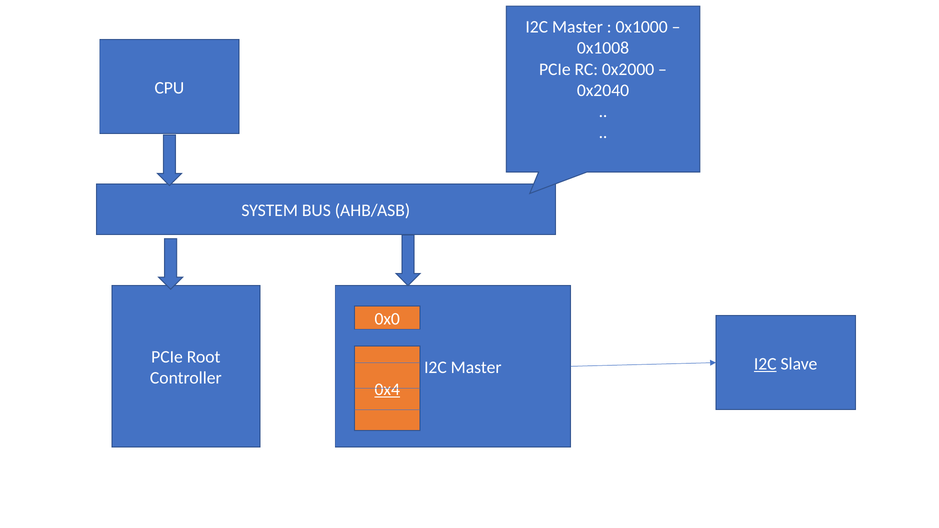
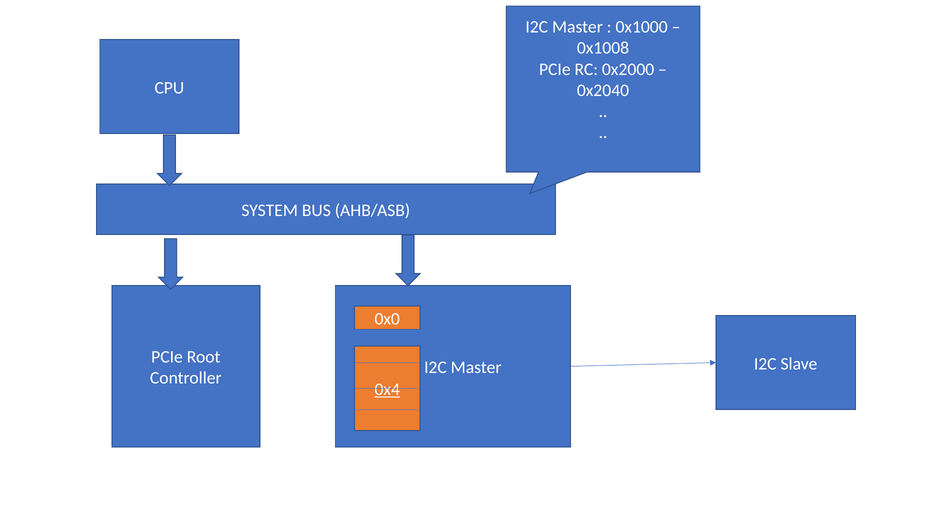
I2C at (765, 364) underline: present -> none
